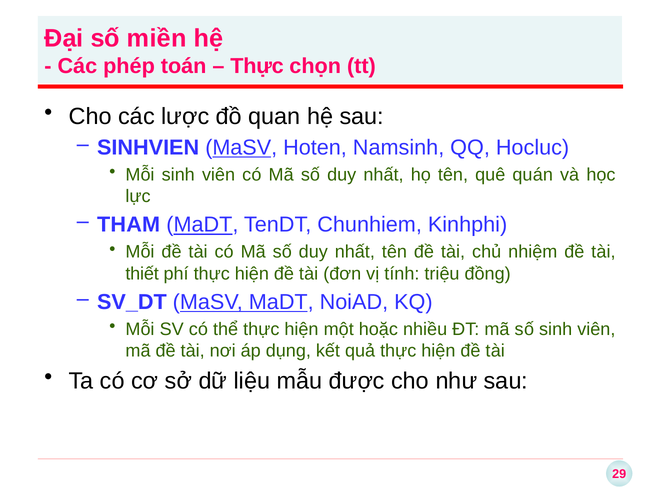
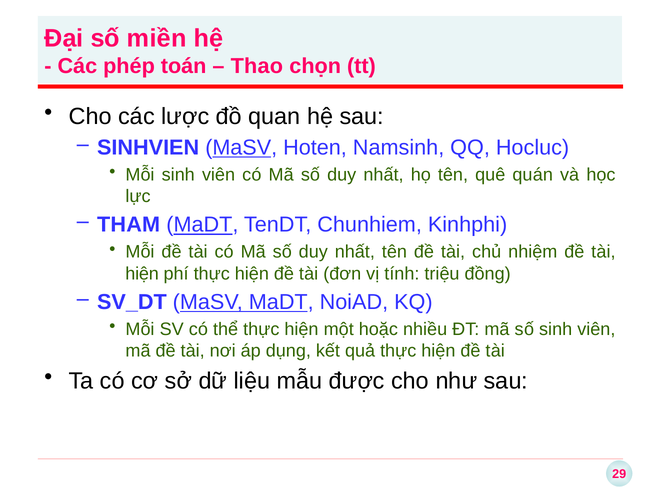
Thực at (257, 66): Thực -> Thao
thiết at (142, 273): thiết -> hiện
